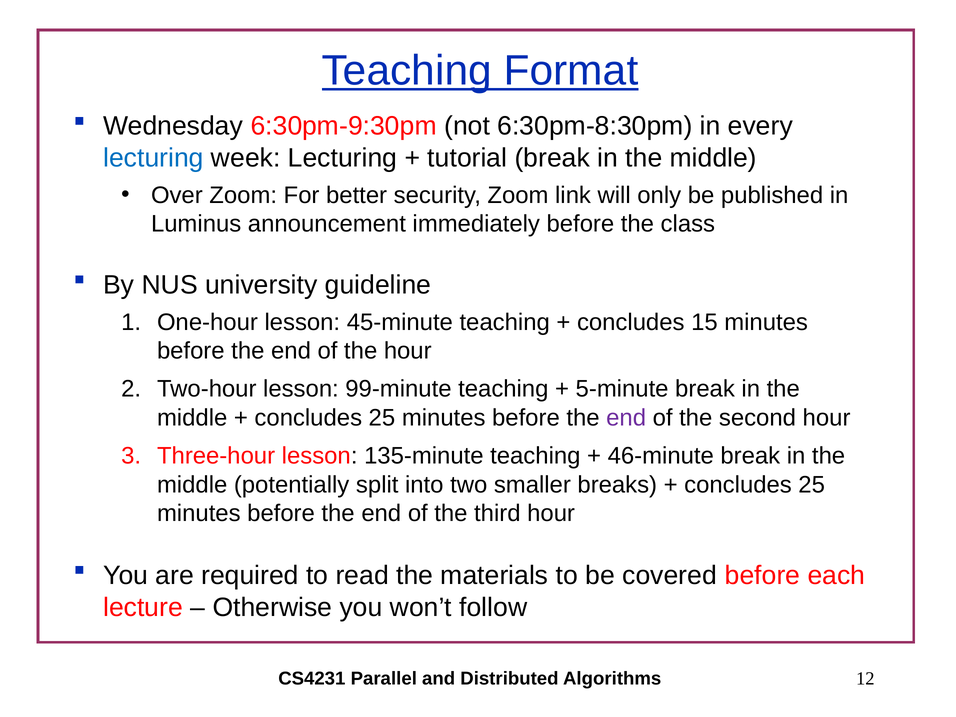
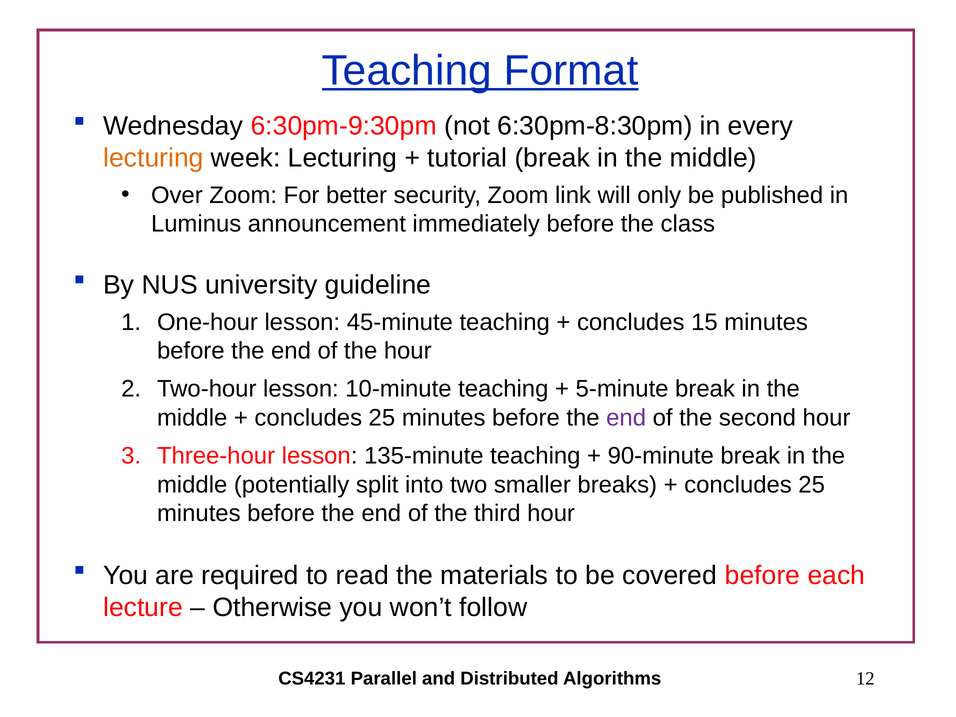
lecturing at (153, 158) colour: blue -> orange
99-minute: 99-minute -> 10-minute
46-minute: 46-minute -> 90-minute
